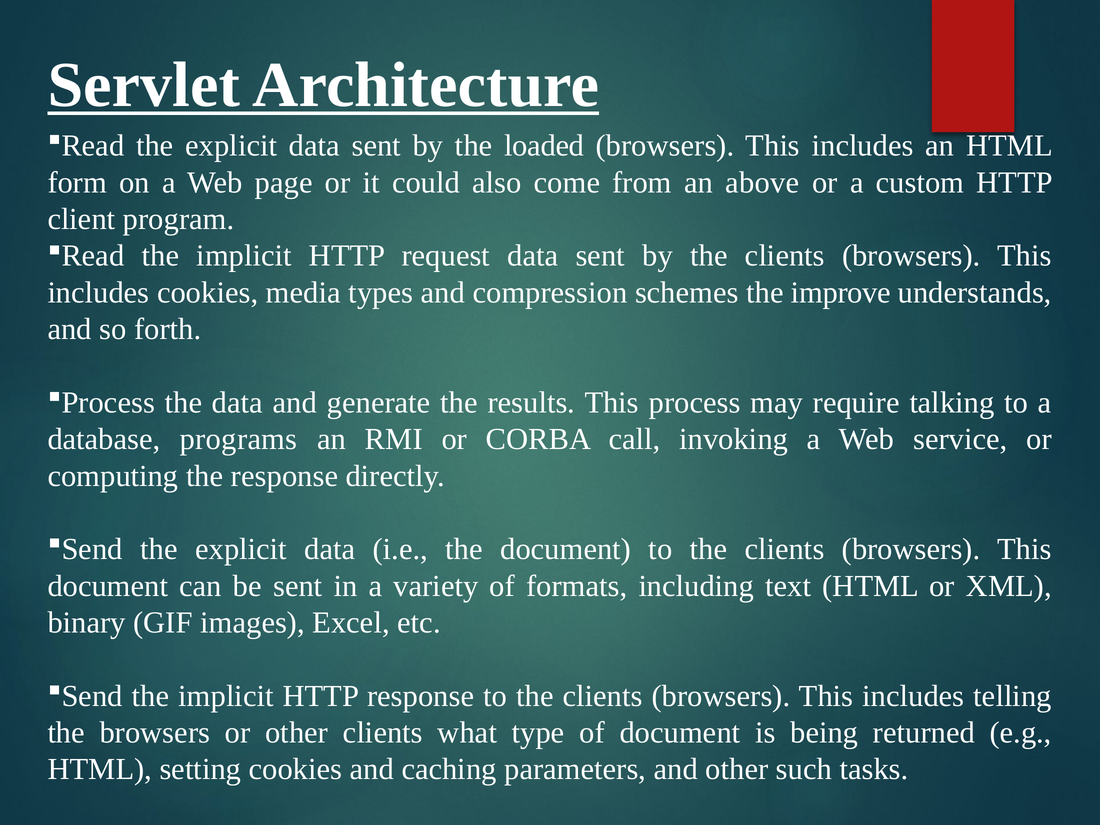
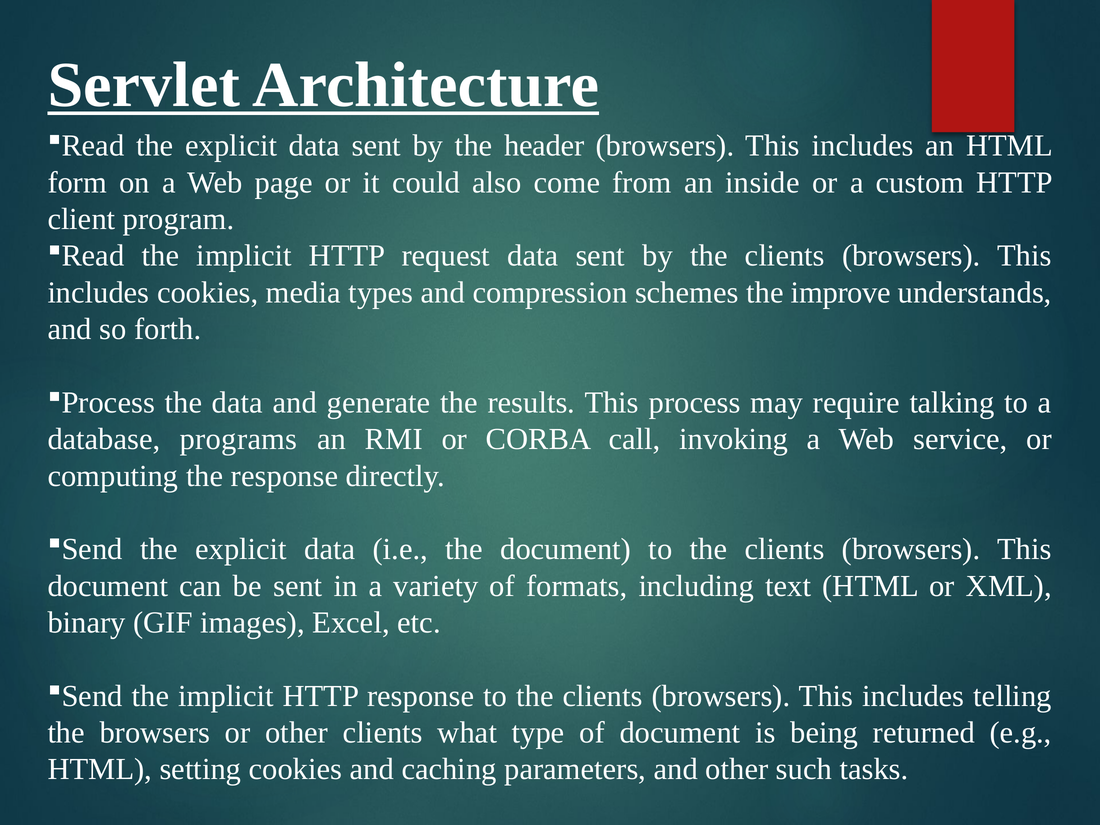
loaded: loaded -> header
above: above -> inside
